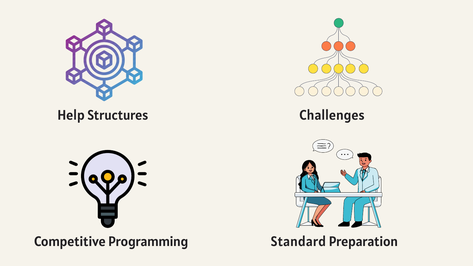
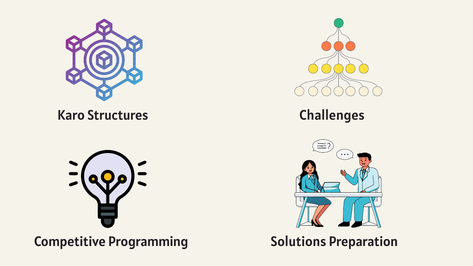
Help: Help -> Karo
Standard: Standard -> Solutions
